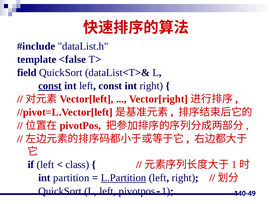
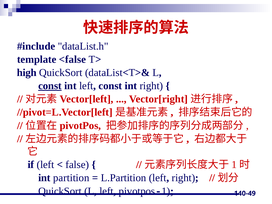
field: field -> high
class: class -> false
L.Partition underline: present -> none
